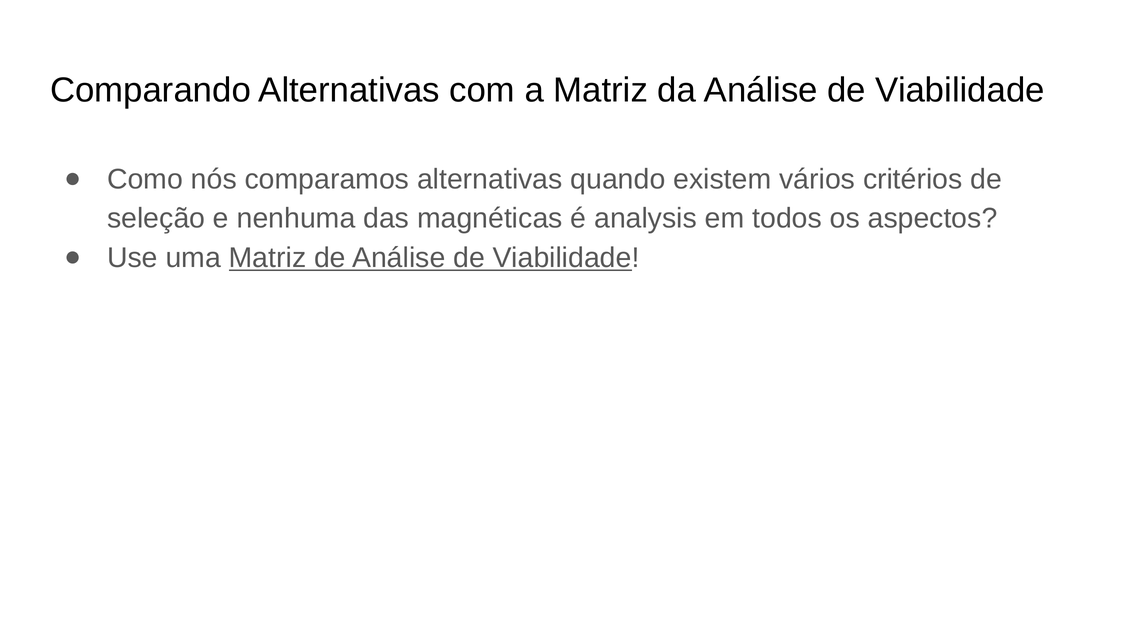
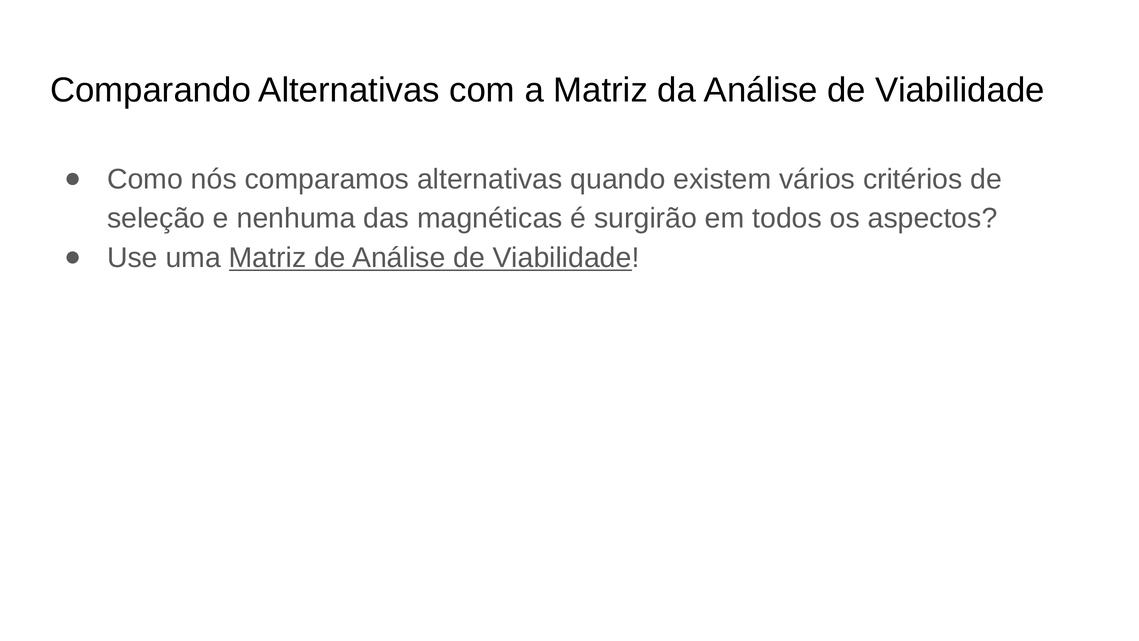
analysis: analysis -> surgirão
